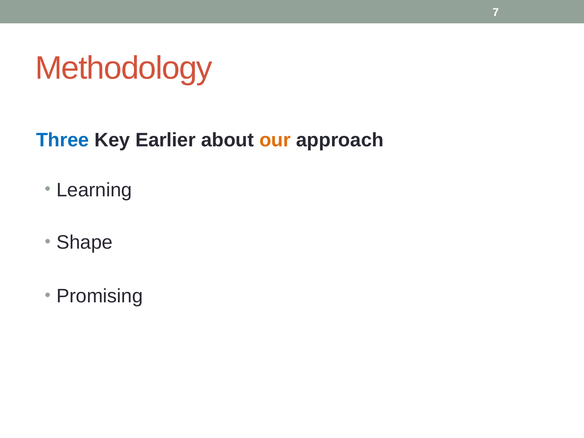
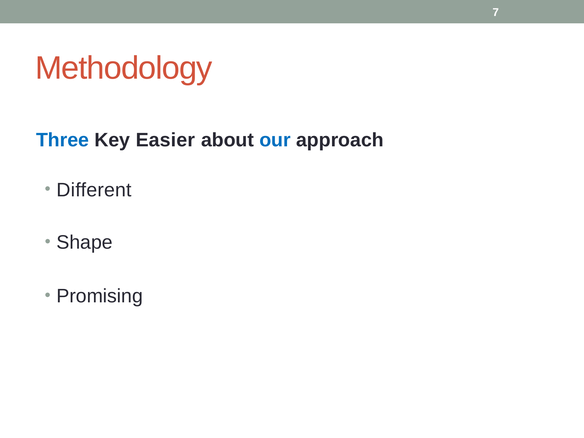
Earlier: Earlier -> Easier
our colour: orange -> blue
Learning: Learning -> Different
